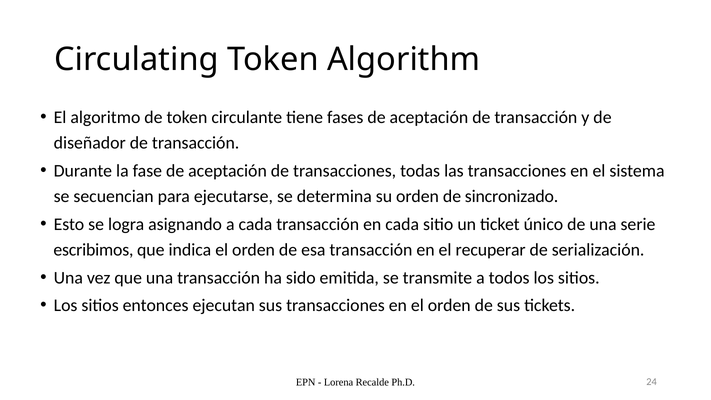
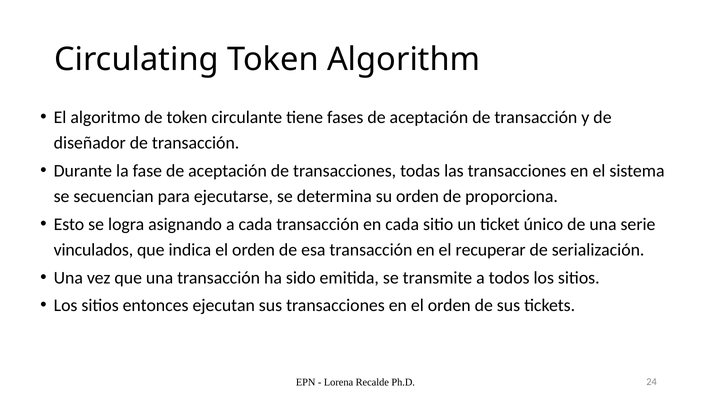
sincronizado: sincronizado -> proporciona
escribimos: escribimos -> vinculados
